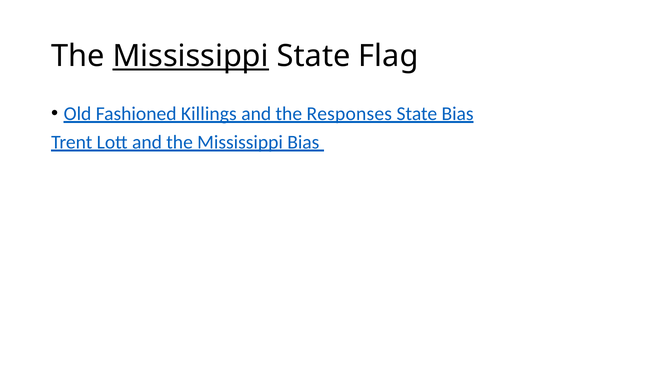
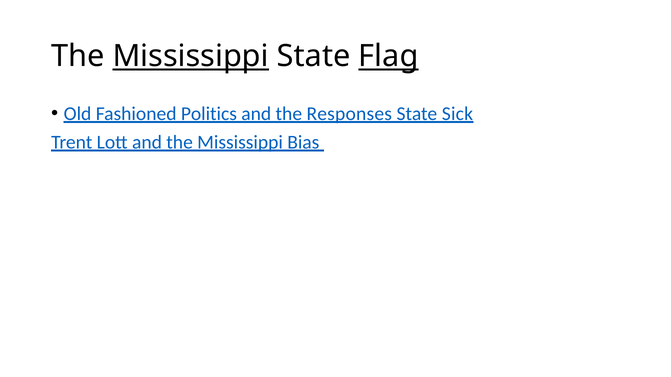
Flag underline: none -> present
Killings: Killings -> Politics
State Bias: Bias -> Sick
